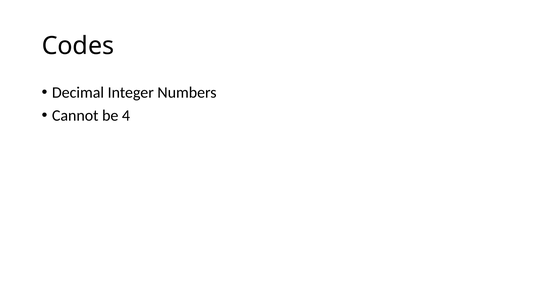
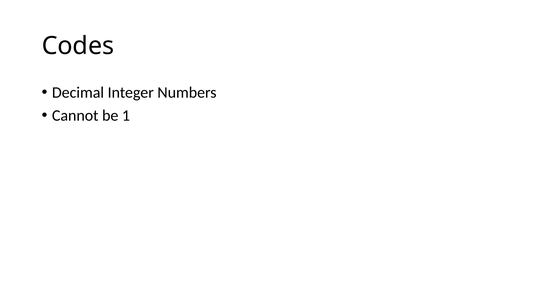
4: 4 -> 1
